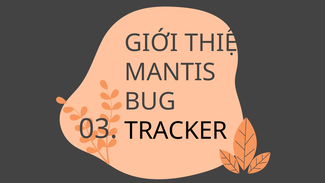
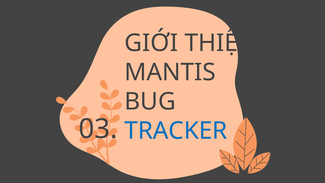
TRACKER colour: black -> blue
